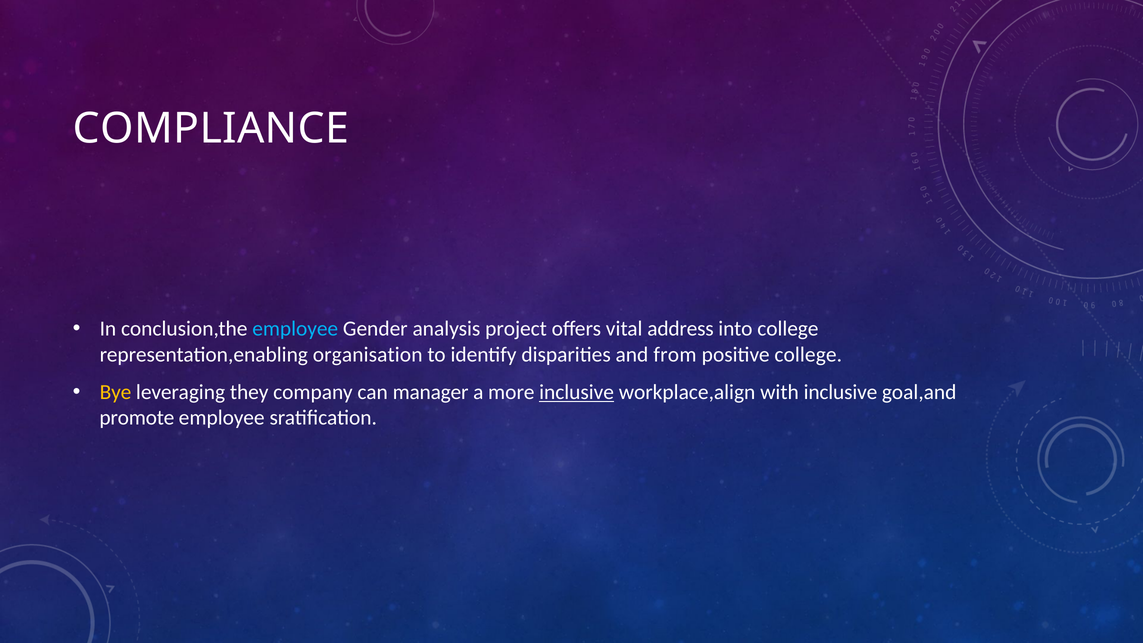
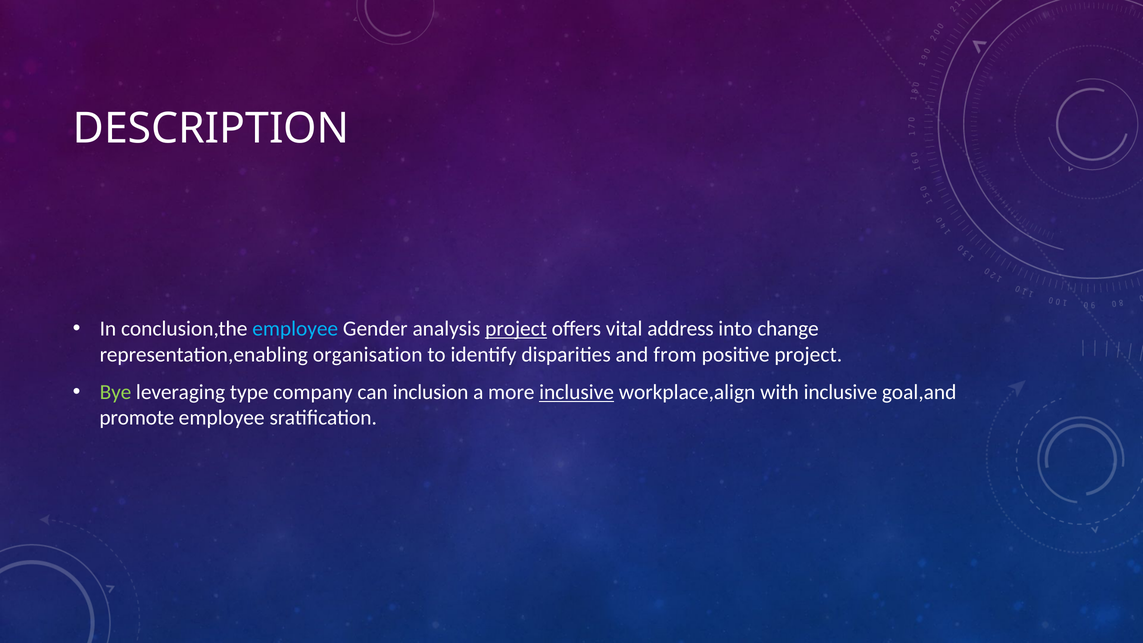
COMPLIANCE: COMPLIANCE -> DESCRIPTION
project at (516, 329) underline: none -> present
into college: college -> change
positive college: college -> project
Bye colour: yellow -> light green
they: they -> type
manager: manager -> inclusion
